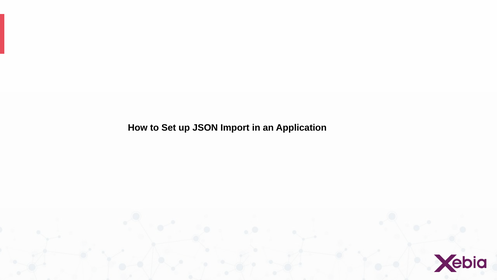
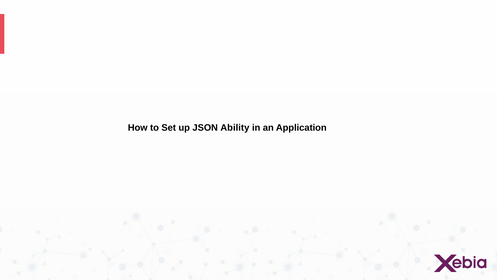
Import: Import -> Ability
